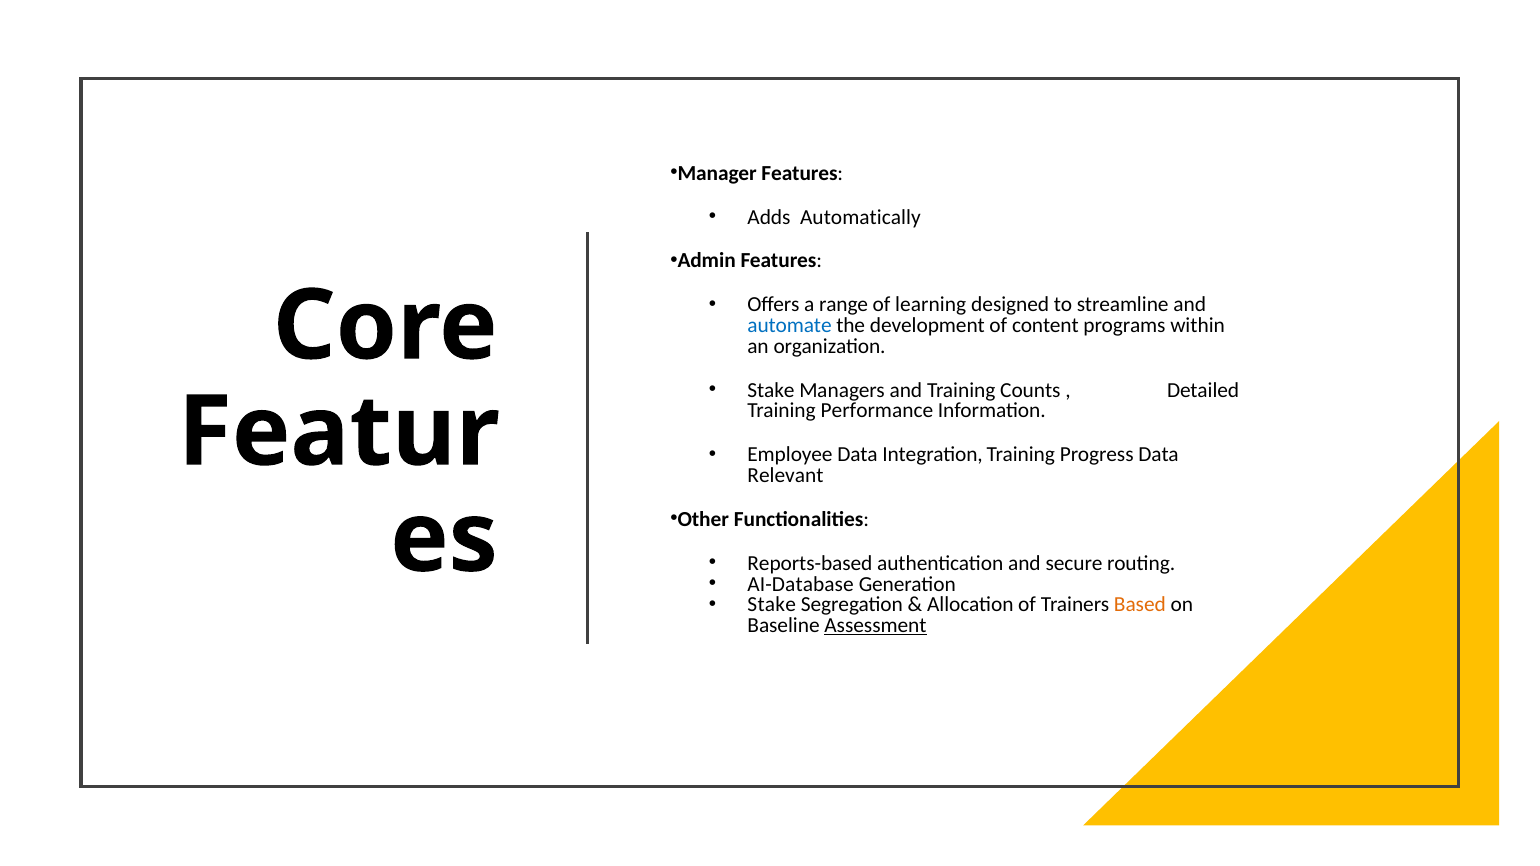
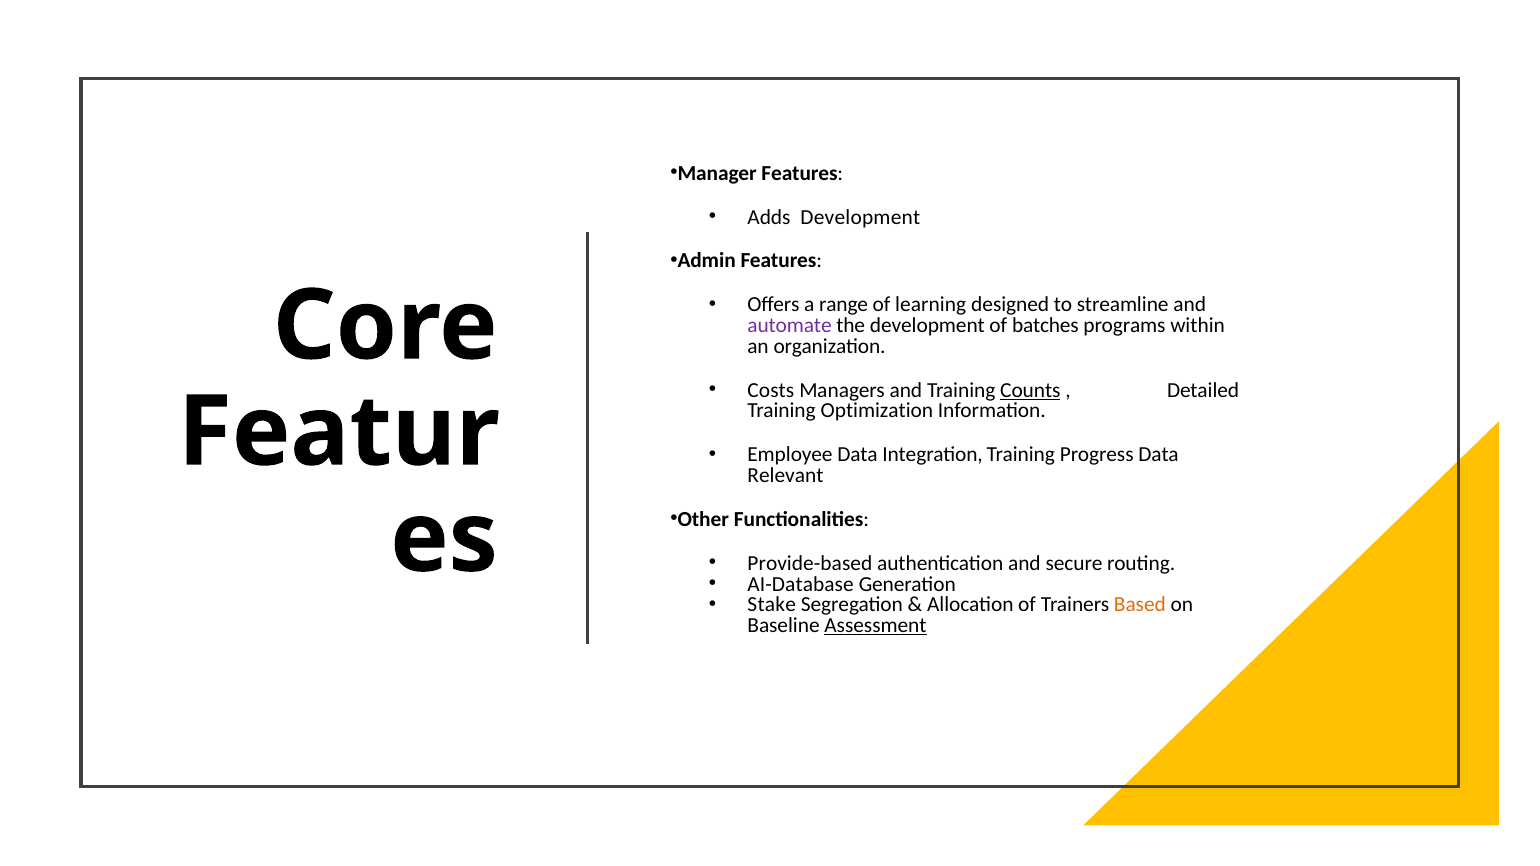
Adds Automatically: Automatically -> Development
automate colour: blue -> purple
content: content -> batches
Stake at (771, 390): Stake -> Costs
Counts underline: none -> present
Performance: Performance -> Optimization
Reports-based: Reports-based -> Provide-based
